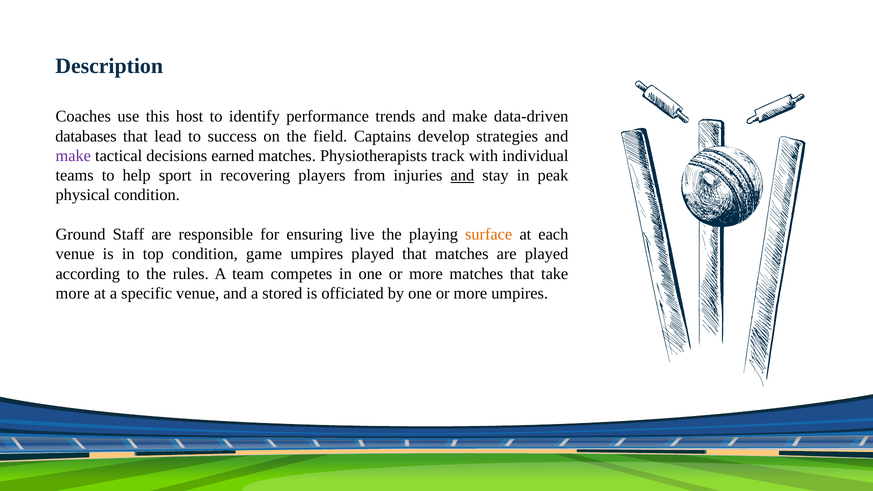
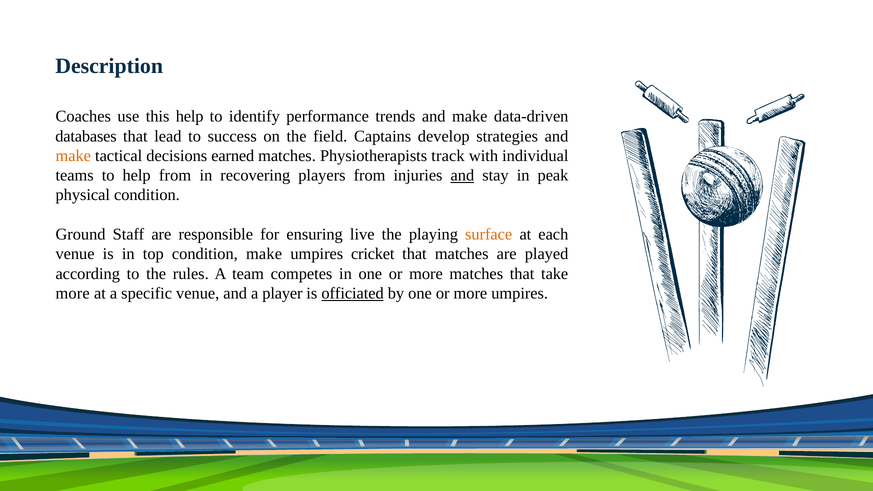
this host: host -> help
make at (73, 156) colour: purple -> orange
help sport: sport -> from
condition game: game -> make
umpires played: played -> cricket
stored: stored -> player
officiated underline: none -> present
